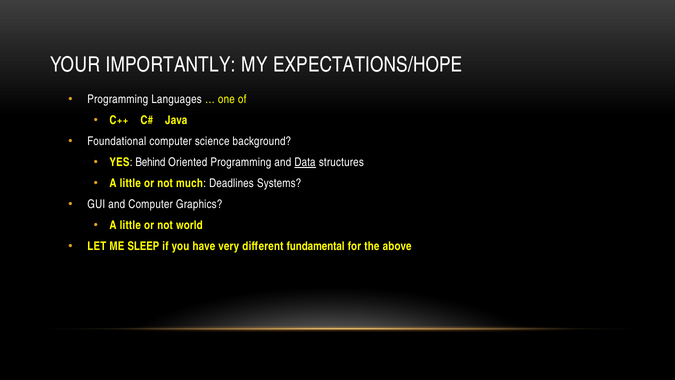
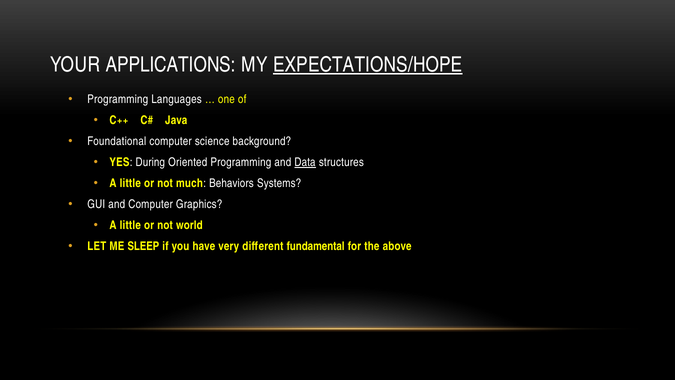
IMPORTANTLY: IMPORTANTLY -> APPLICATIONS
EXPECTATIONS/HOPE underline: none -> present
Behind: Behind -> During
Deadlines: Deadlines -> Behaviors
